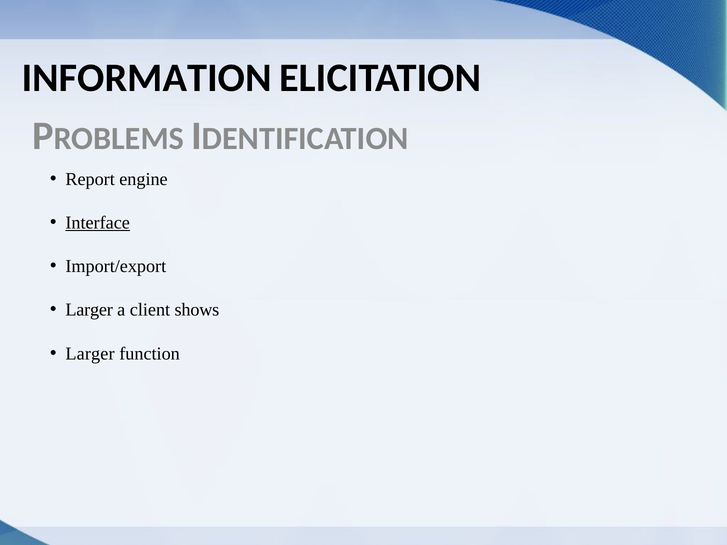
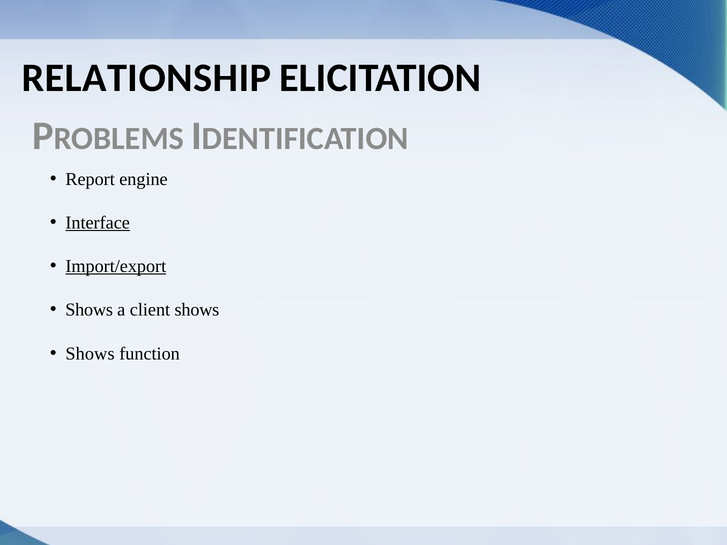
INFORMATION: INFORMATION -> RELATIONSHIP
Import/export underline: none -> present
Larger at (89, 310): Larger -> Shows
Larger at (90, 354): Larger -> Shows
